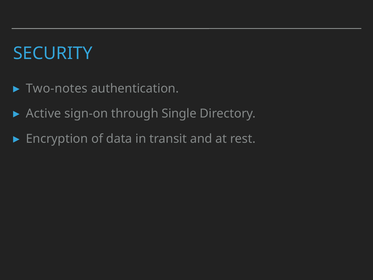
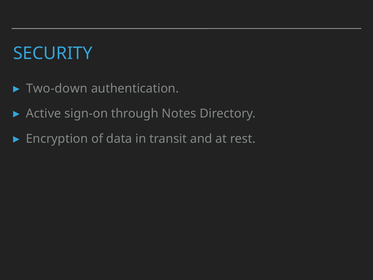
Two-notes: Two-notes -> Two-down
Single: Single -> Notes
